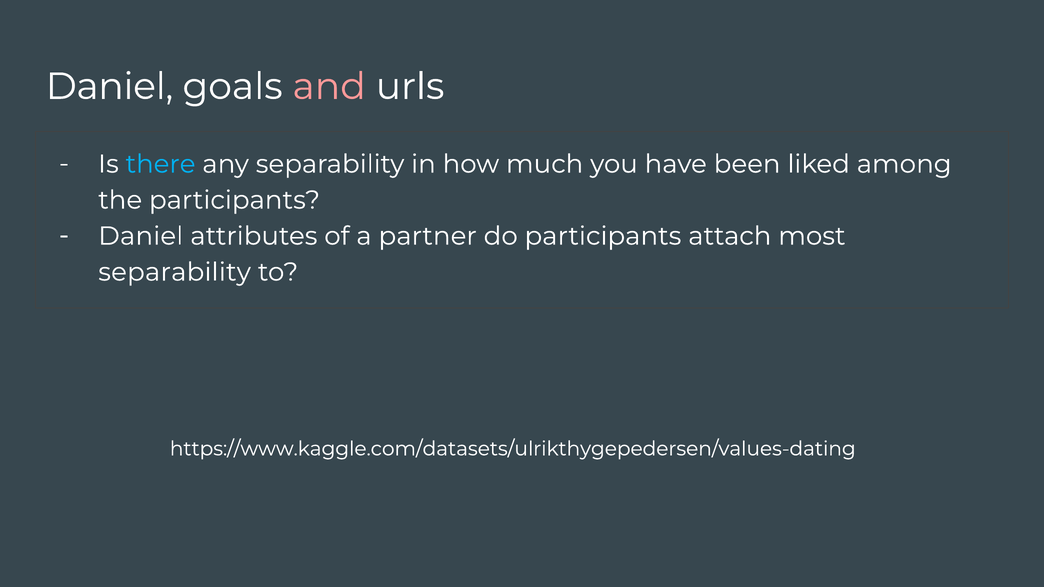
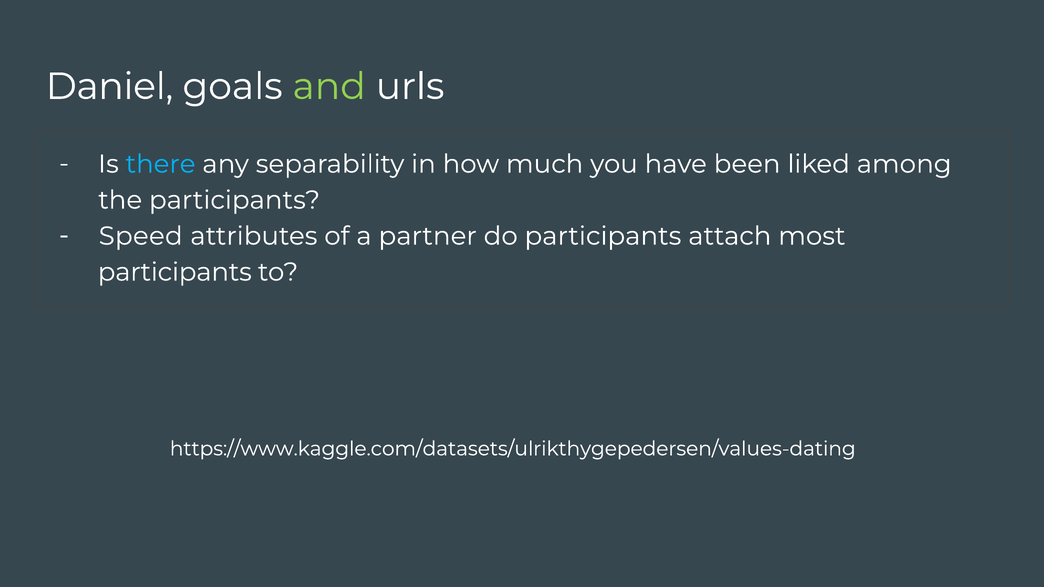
and colour: pink -> light green
Daniel at (141, 236): Daniel -> Speed
separability at (175, 272): separability -> participants
